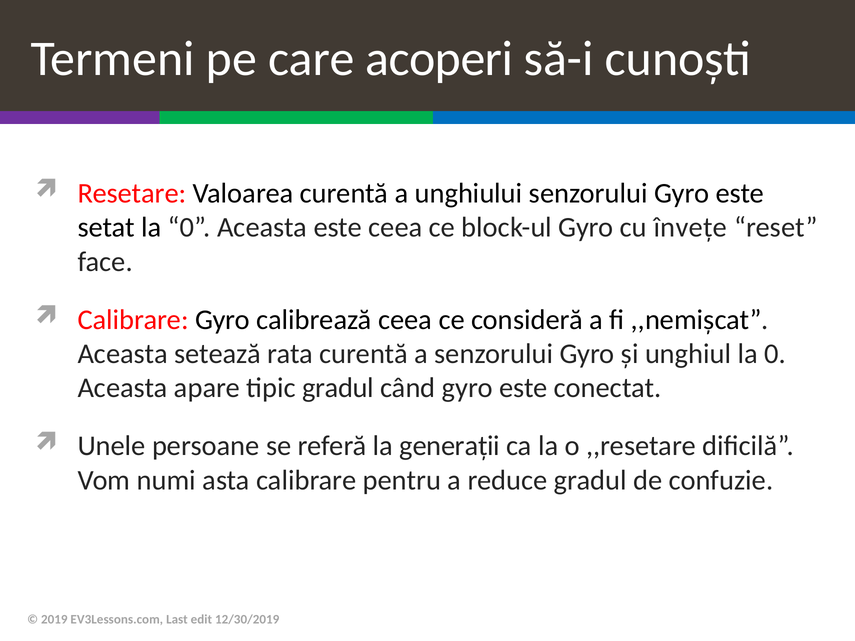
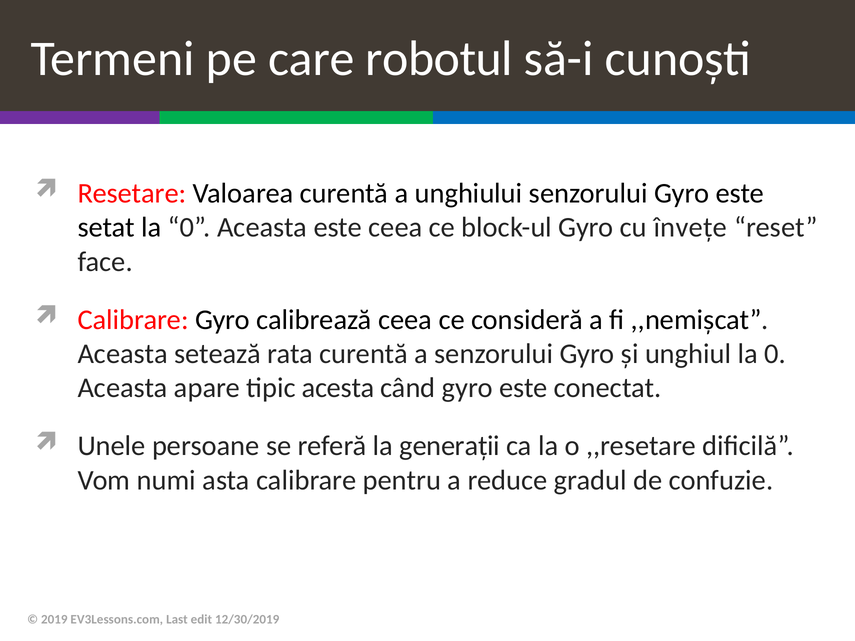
acoperi: acoperi -> robotul
tipic gradul: gradul -> acesta
